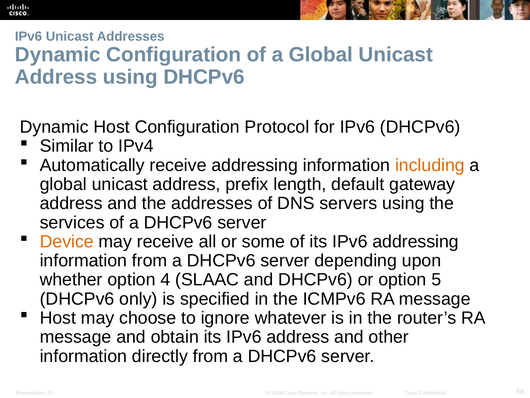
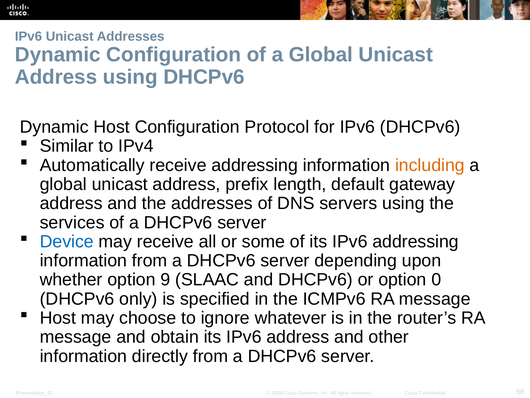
Device colour: orange -> blue
4: 4 -> 9
5: 5 -> 0
